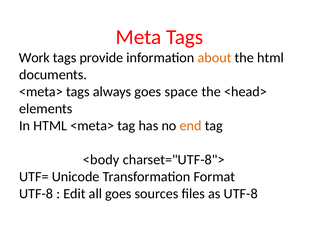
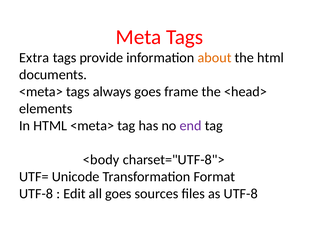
Work: Work -> Extra
space: space -> frame
end colour: orange -> purple
